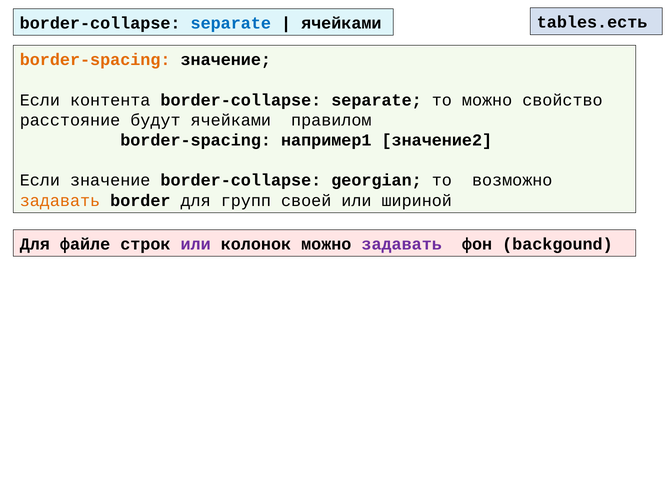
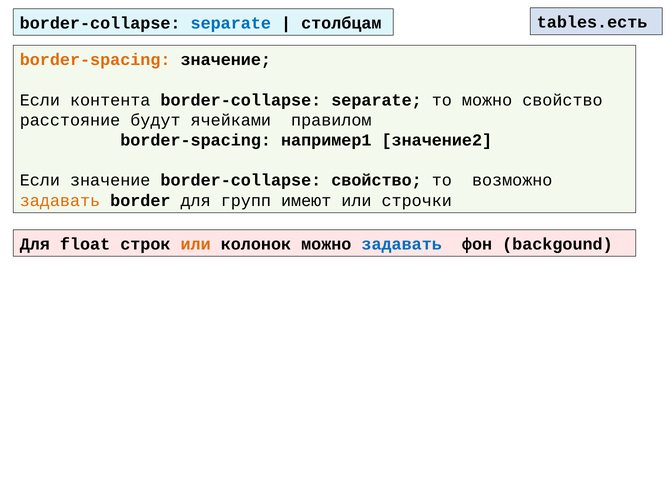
ячейками at (341, 23): ячейками -> столбцам
georgian: georgian -> свойство
своей: своей -> имеют
шириной: шириной -> строчки
файле: файле -> float
или at (196, 244) colour: purple -> orange
задавать at (402, 244) colour: purple -> blue
